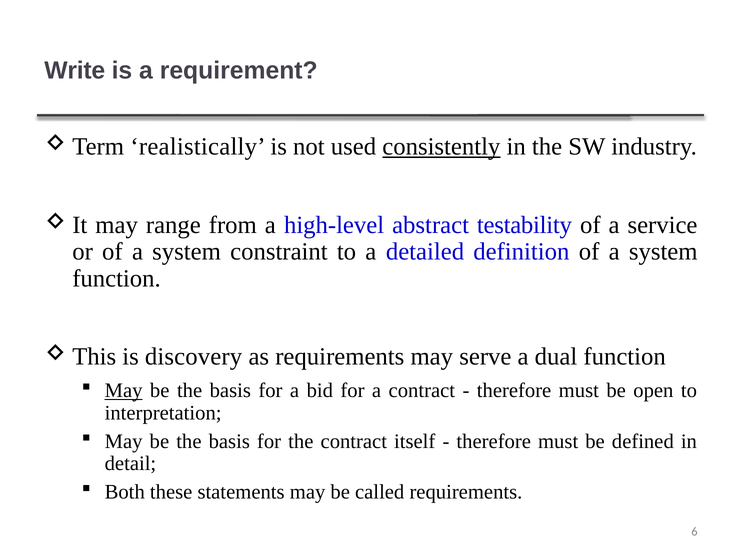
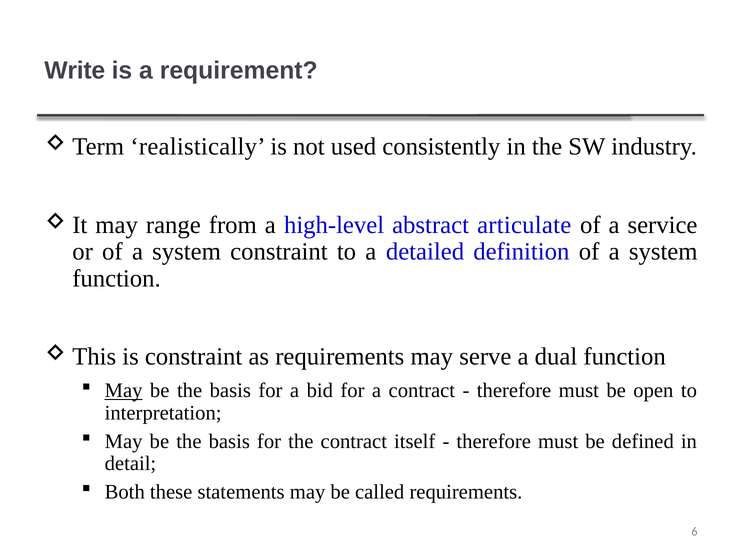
consistently underline: present -> none
testability: testability -> articulate
is discovery: discovery -> constraint
